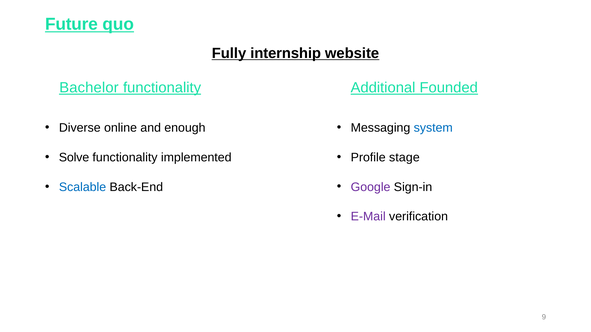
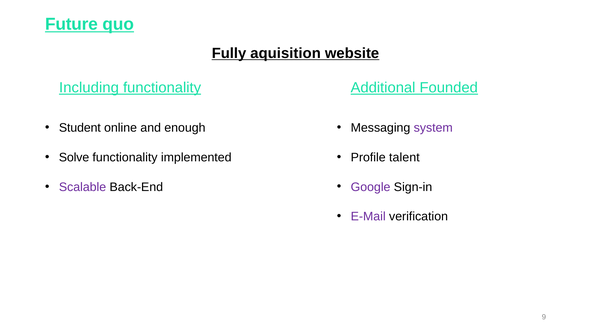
internship: internship -> aquisition
Bachelor: Bachelor -> Including
system colour: blue -> purple
Diverse: Diverse -> Student
stage: stage -> talent
Scalable colour: blue -> purple
